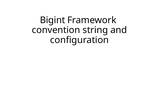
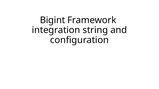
convention: convention -> integration
